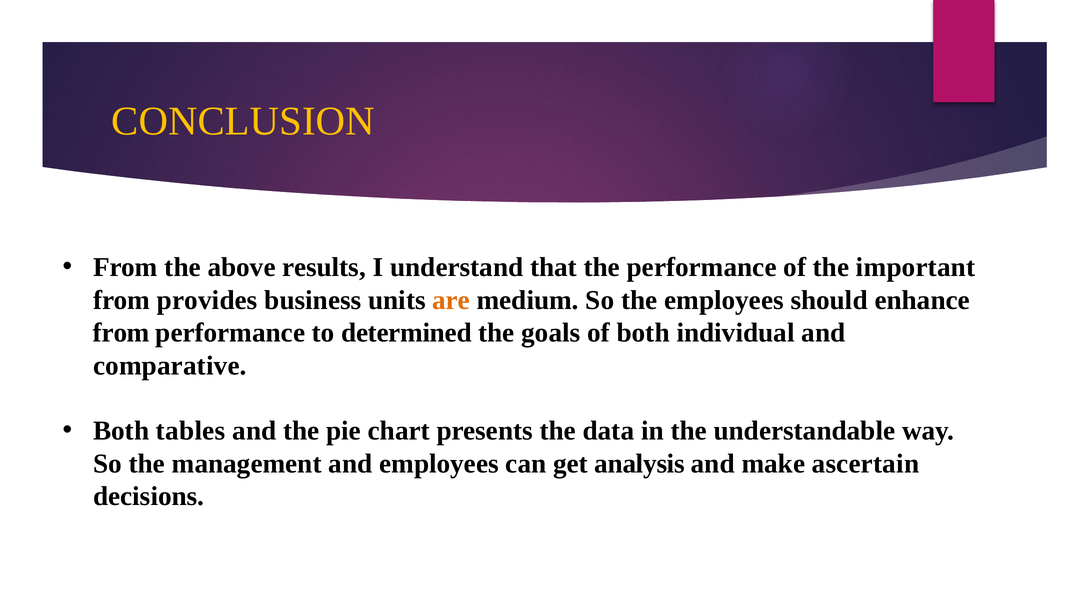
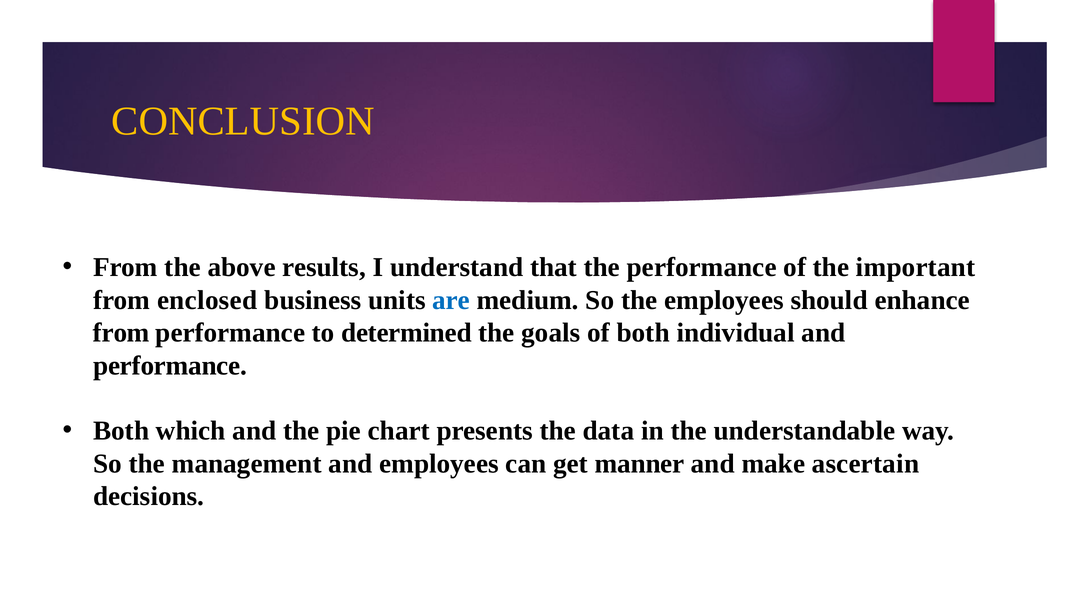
provides: provides -> enclosed
are colour: orange -> blue
comparative at (170, 366): comparative -> performance
tables: tables -> which
analysis: analysis -> manner
